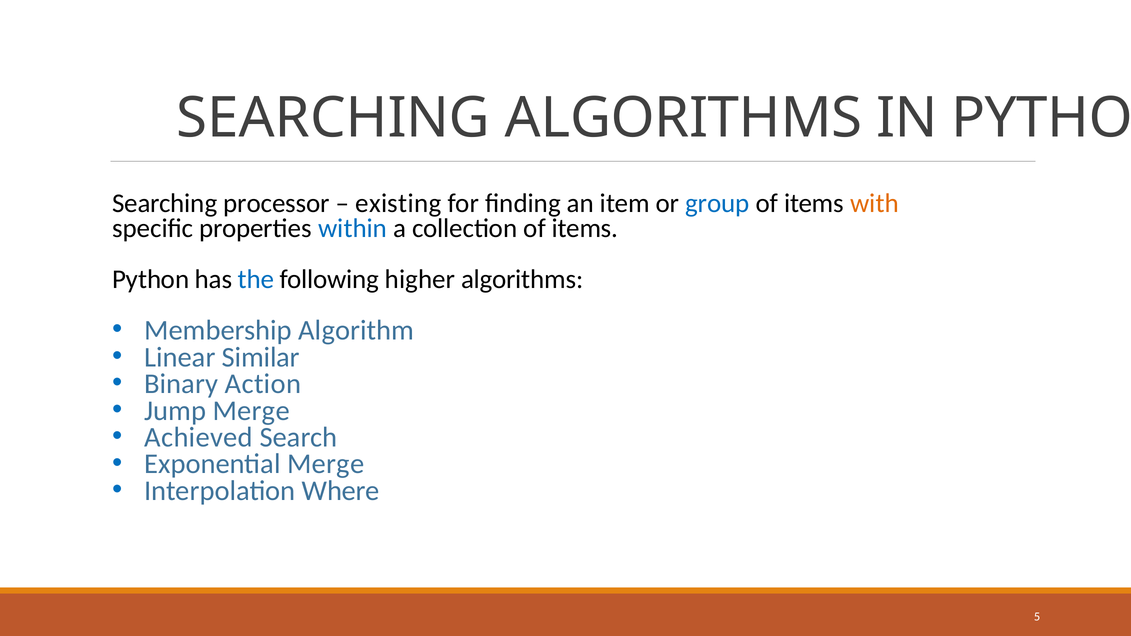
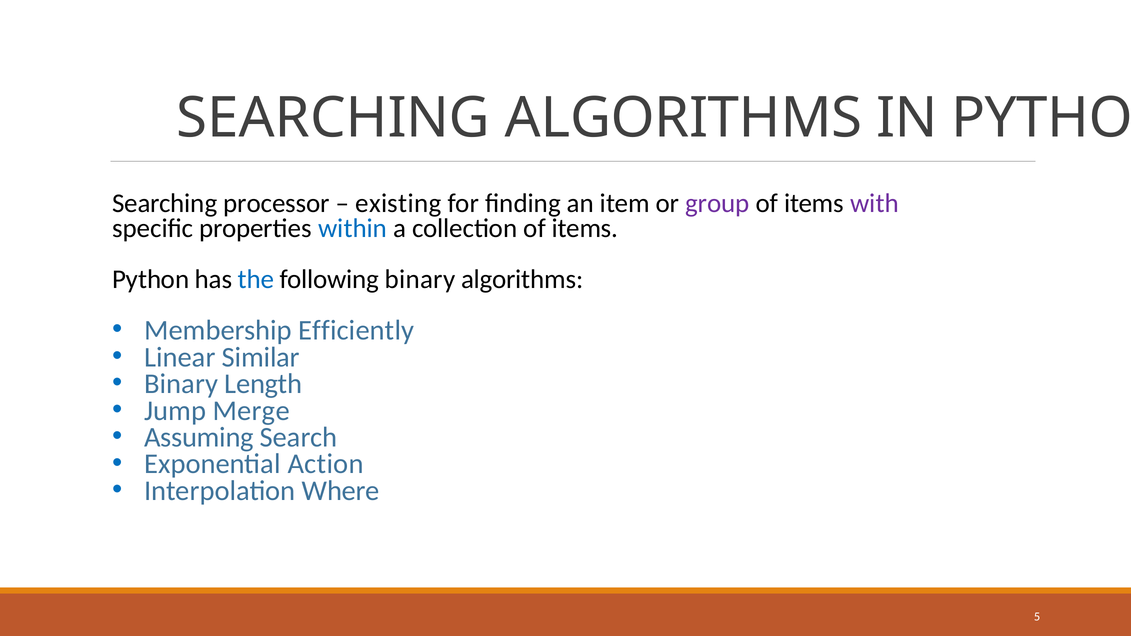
group colour: blue -> purple
with colour: orange -> purple
following higher: higher -> binary
Algorithm: Algorithm -> Efficiently
Action: Action -> Length
Achieved: Achieved -> Assuming
Exponential Merge: Merge -> Action
